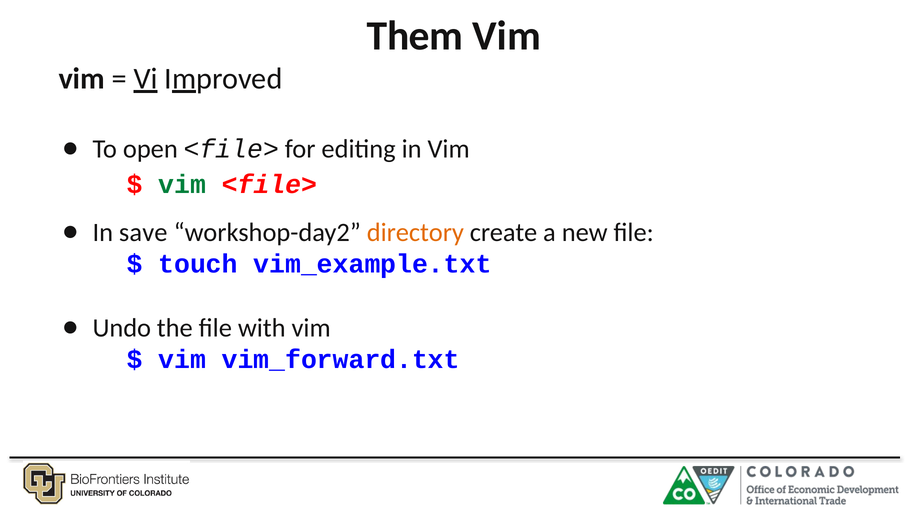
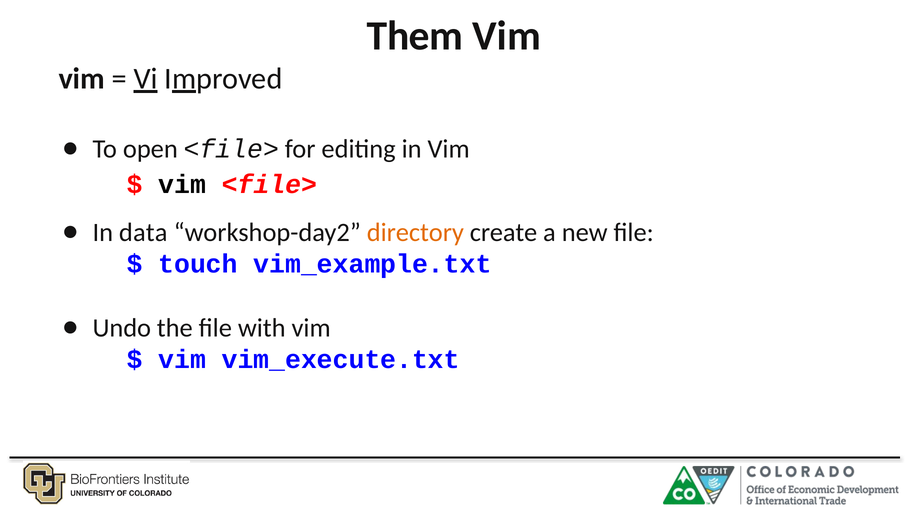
vim at (182, 184) colour: green -> black
save: save -> data
vim_forward.txt: vim_forward.txt -> vim_execute.txt
